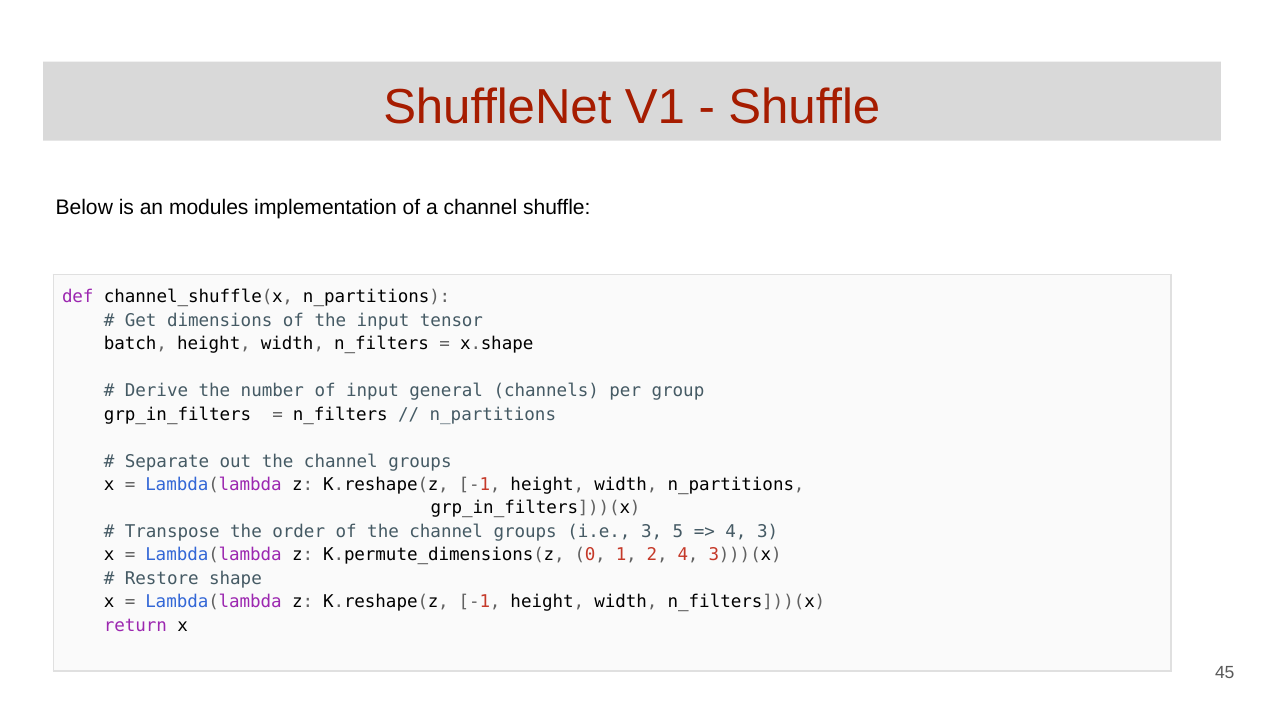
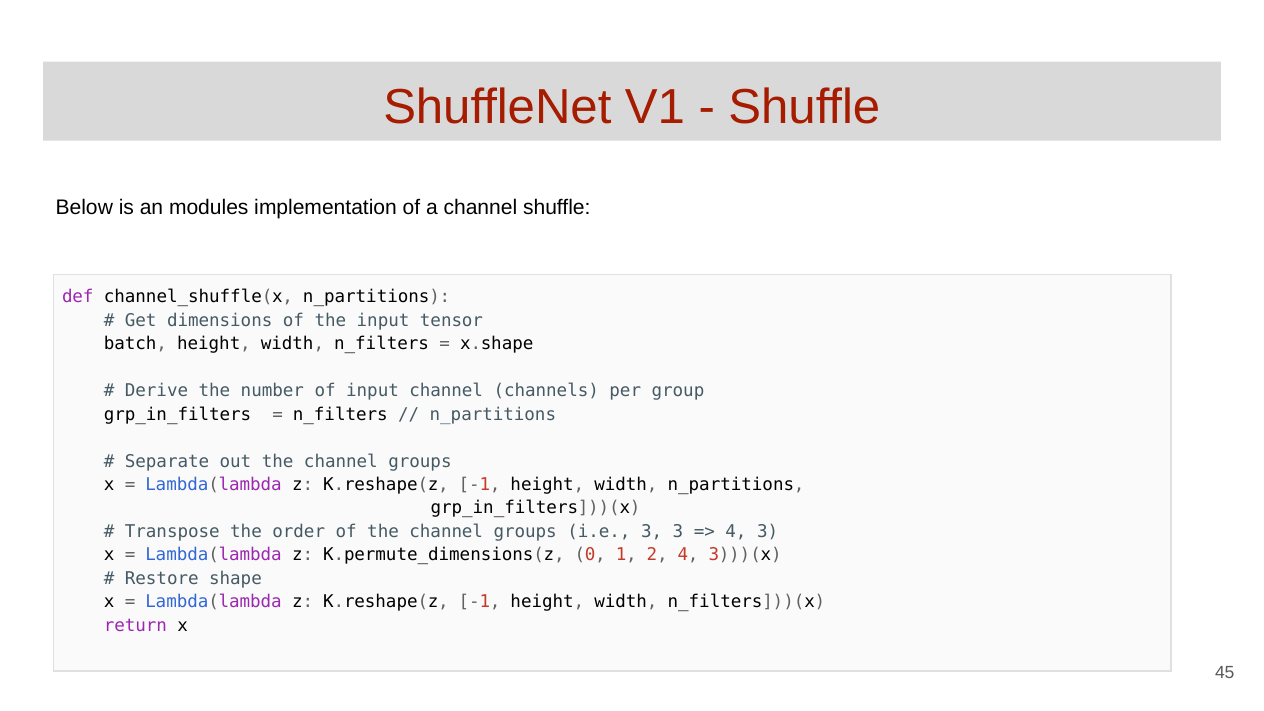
input general: general -> channel
3 5: 5 -> 3
